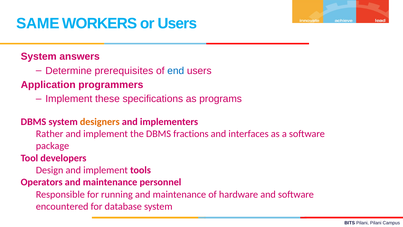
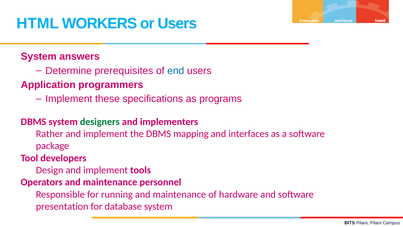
SAME: SAME -> HTML
designers colour: orange -> green
fractions: fractions -> mapping
encountered: encountered -> presentation
